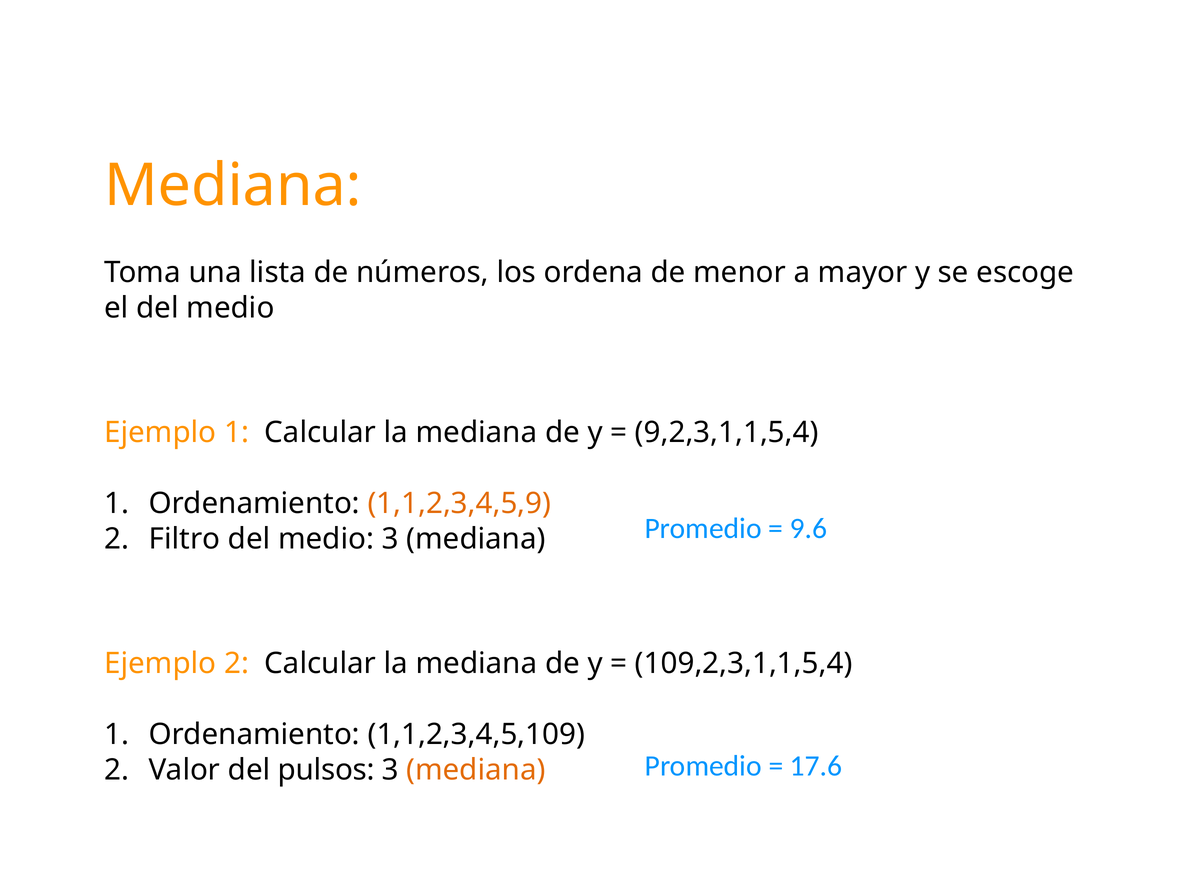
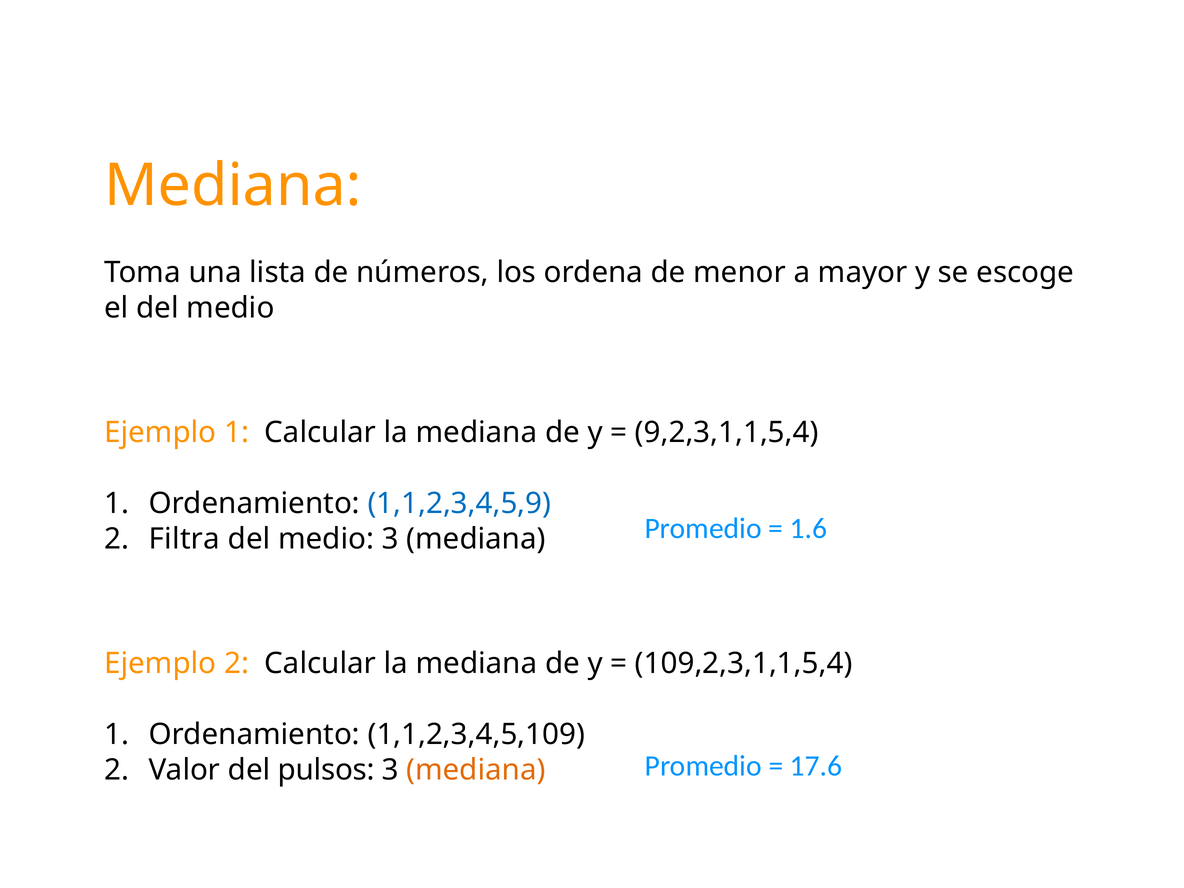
1,1,2,3,4,5,9 colour: orange -> blue
9.6: 9.6 -> 1.6
Filtro: Filtro -> Filtra
